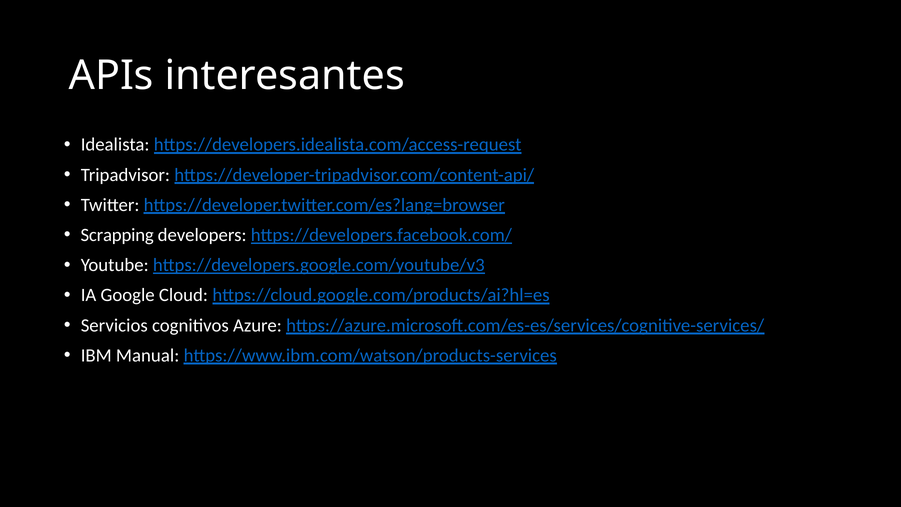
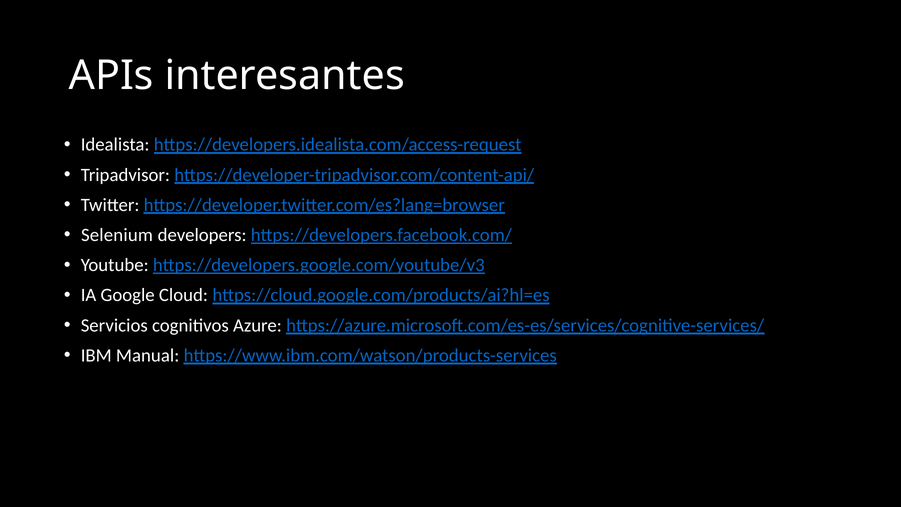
Scrapping: Scrapping -> Selenium
